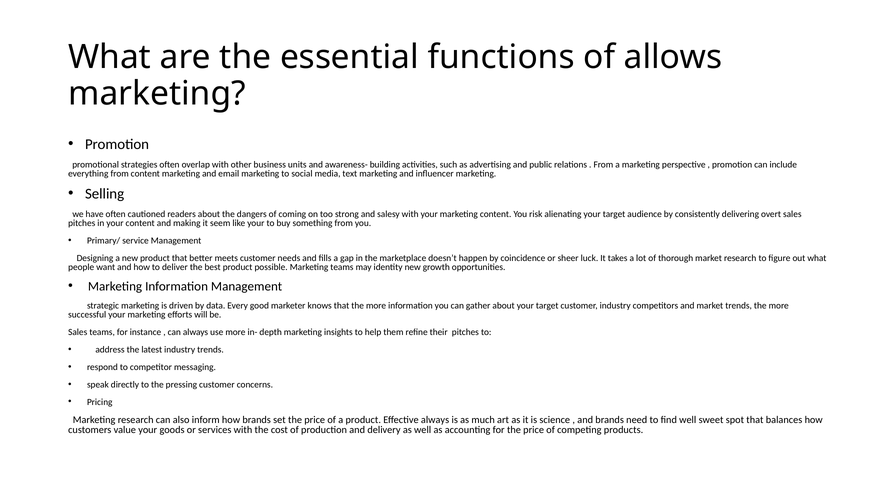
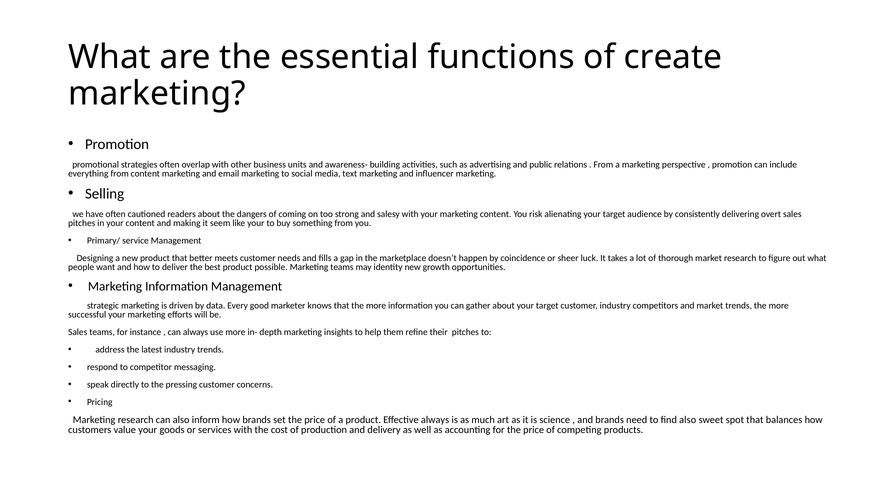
allows: allows -> create
find well: well -> also
